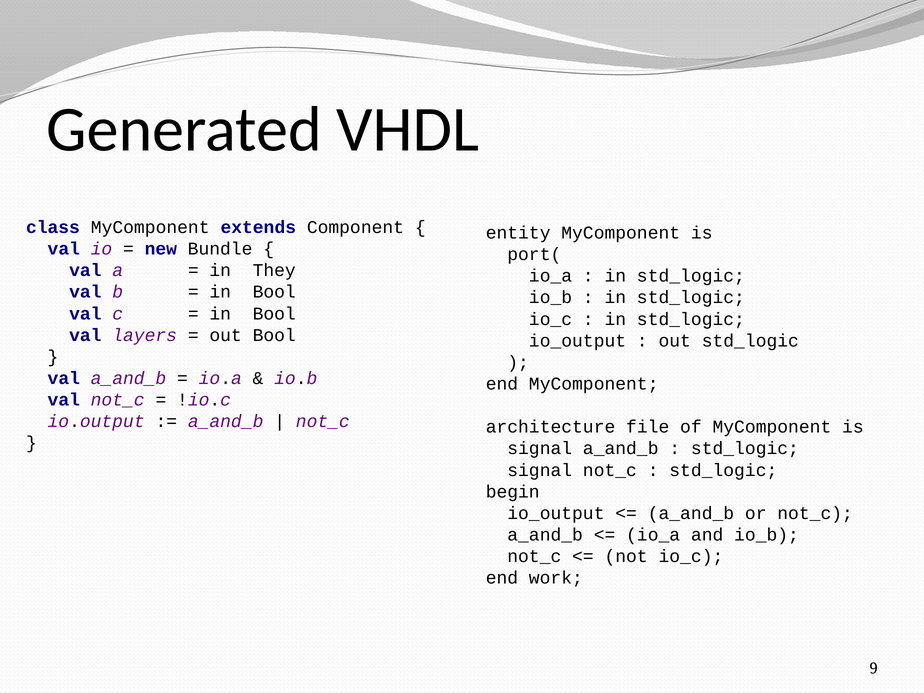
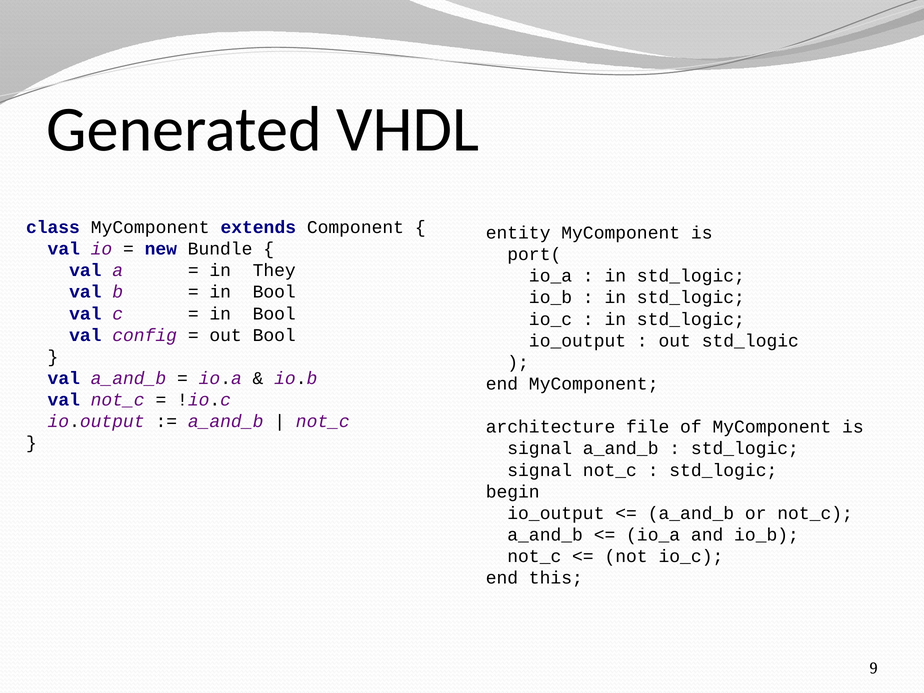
layers: layers -> config
work: work -> this
